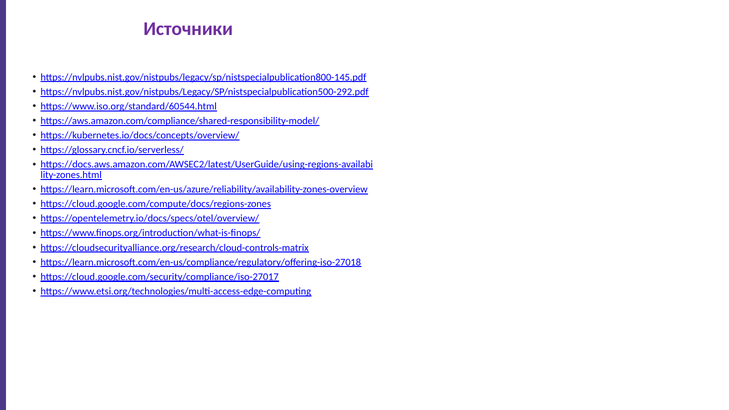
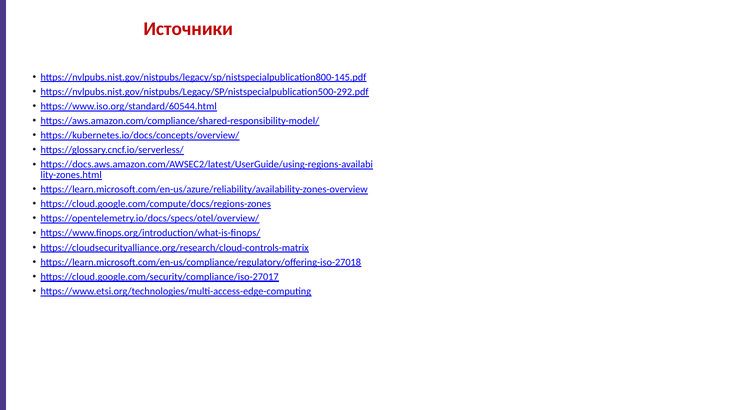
Источники colour: purple -> red
